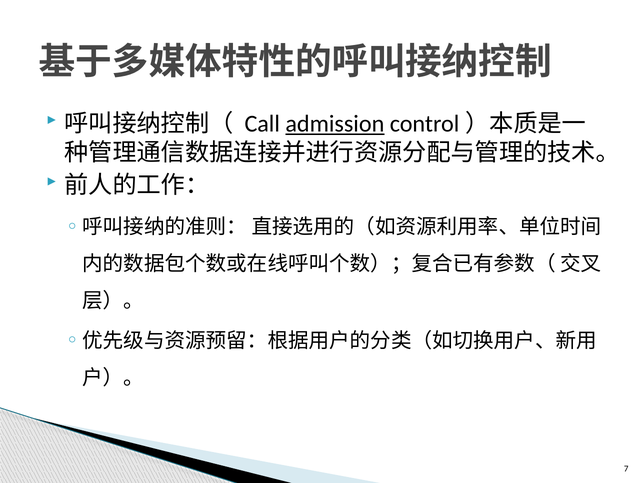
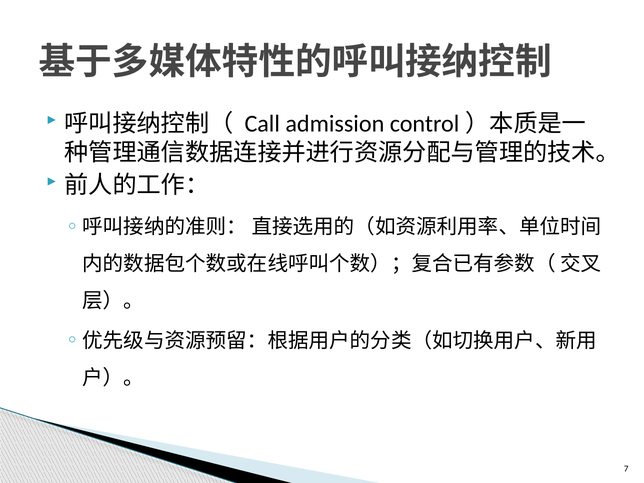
admission underline: present -> none
